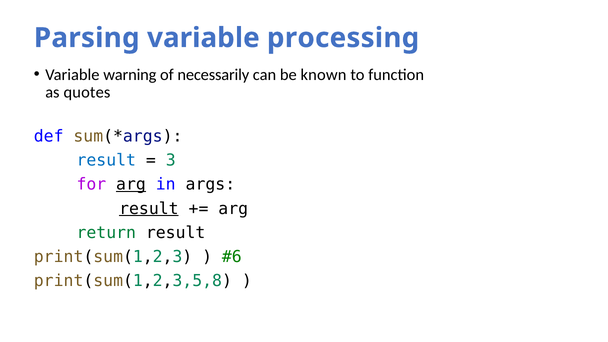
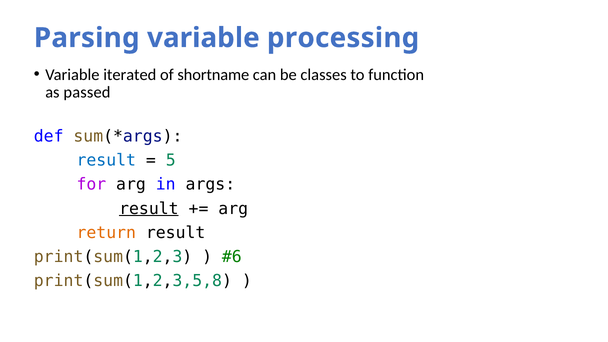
warning: warning -> iterated
necessarily: necessarily -> shortname
known: known -> classes
quotes: quotes -> passed
3: 3 -> 5
arg at (131, 185) underline: present -> none
return colour: green -> orange
